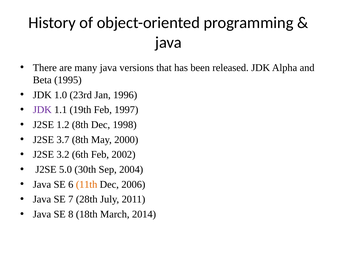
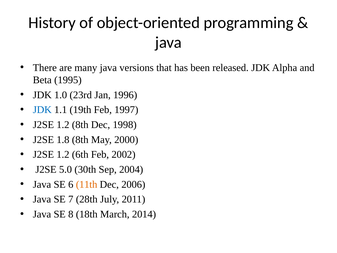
JDK at (42, 110) colour: purple -> blue
3.7: 3.7 -> 1.8
3.2 at (63, 154): 3.2 -> 1.2
